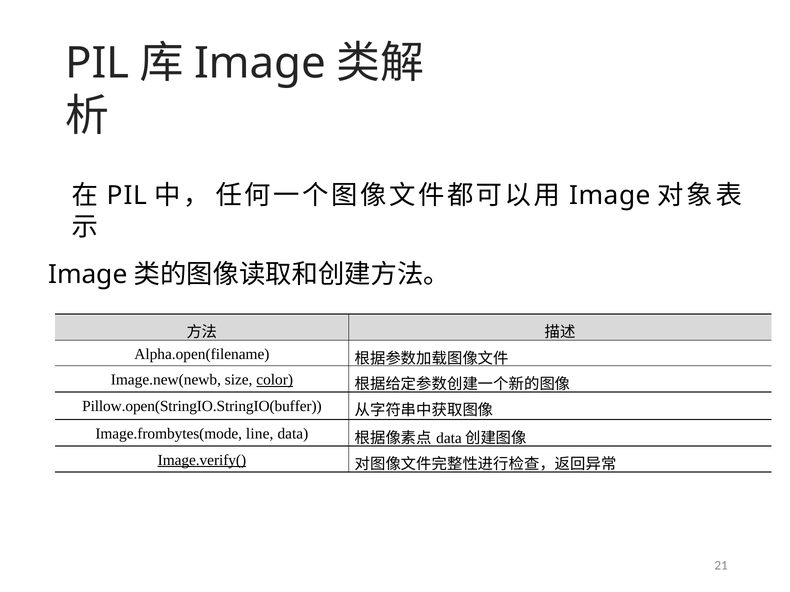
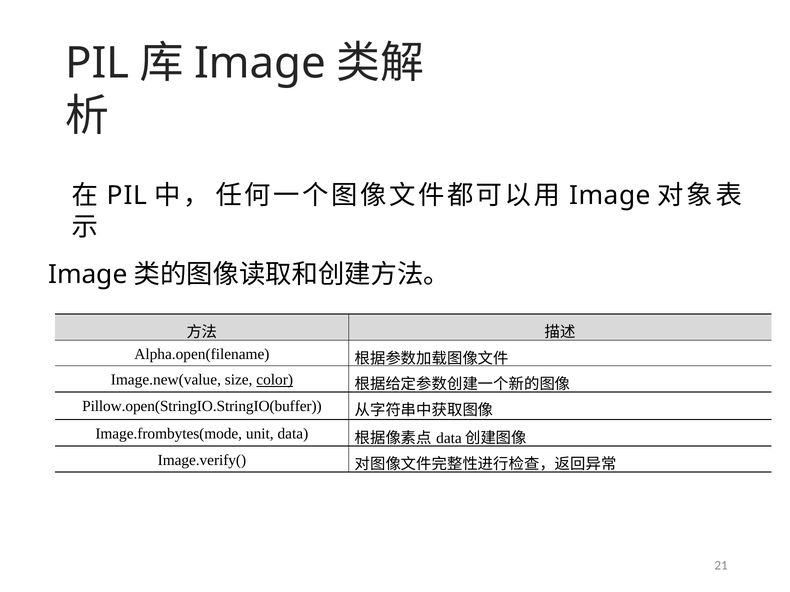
Image.new(newb: Image.new(newb -> Image.new(value
line: line -> unit
Image.verify( underline: present -> none
